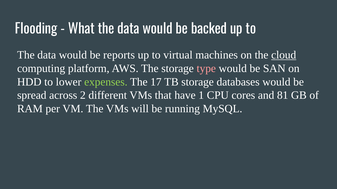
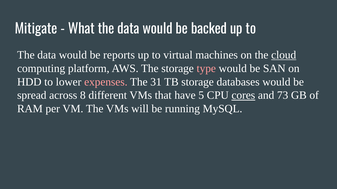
Flooding: Flooding -> Mitigate
expenses colour: light green -> pink
17: 17 -> 31
2: 2 -> 8
1: 1 -> 5
cores underline: none -> present
81: 81 -> 73
